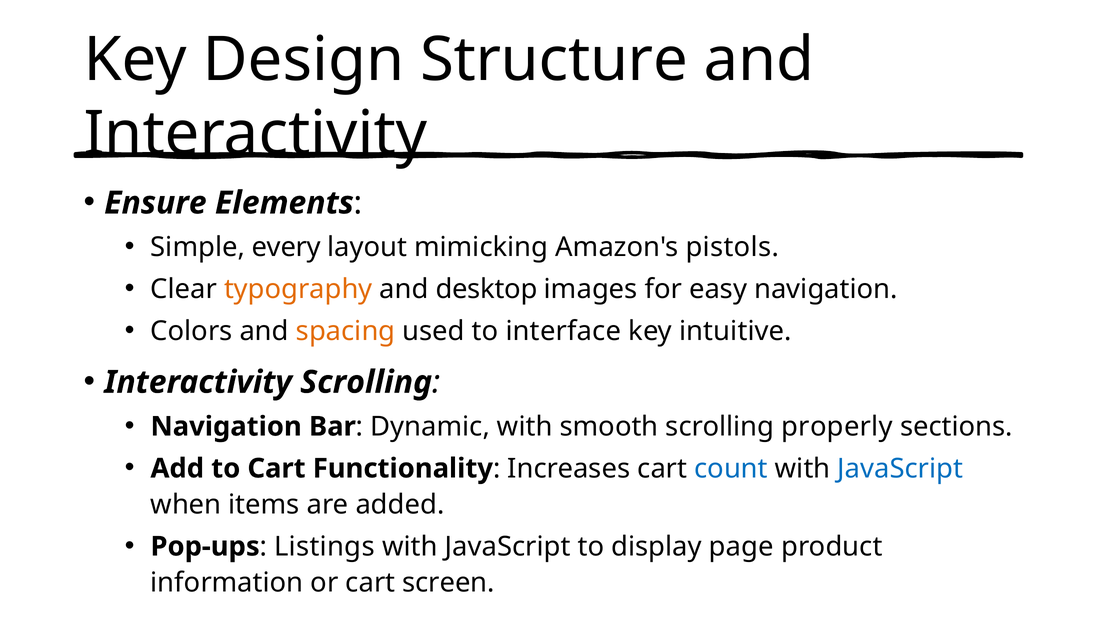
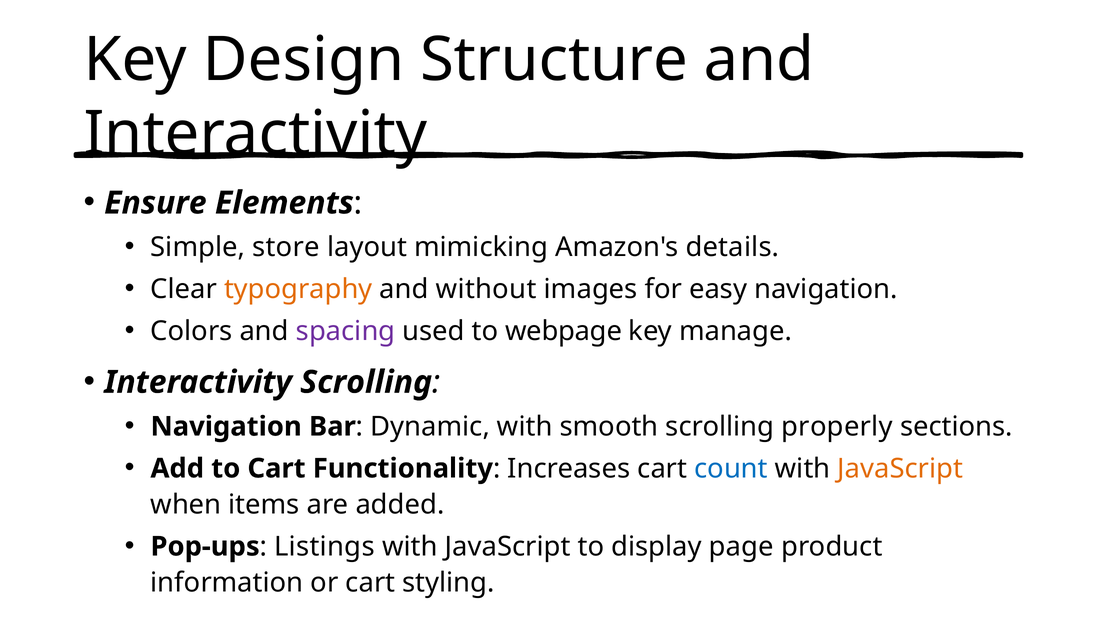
every: every -> store
pistols: pistols -> details
desktop: desktop -> without
spacing colour: orange -> purple
interface: interface -> webpage
intuitive: intuitive -> manage
JavaScript at (900, 468) colour: blue -> orange
screen: screen -> styling
